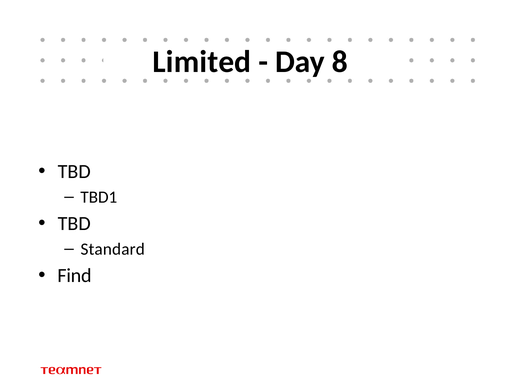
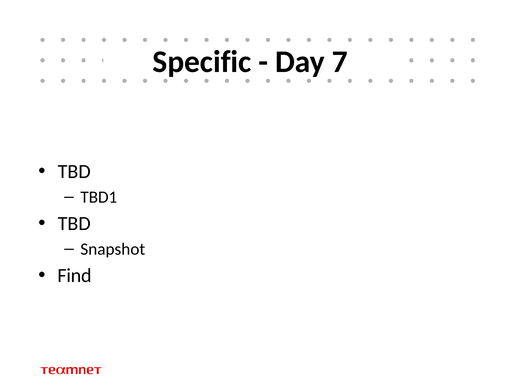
Limited: Limited -> Specific
8: 8 -> 7
Standard: Standard -> Snapshot
